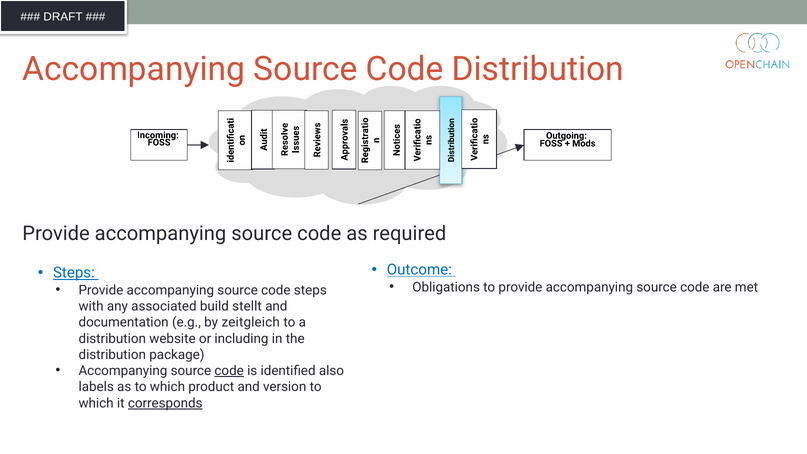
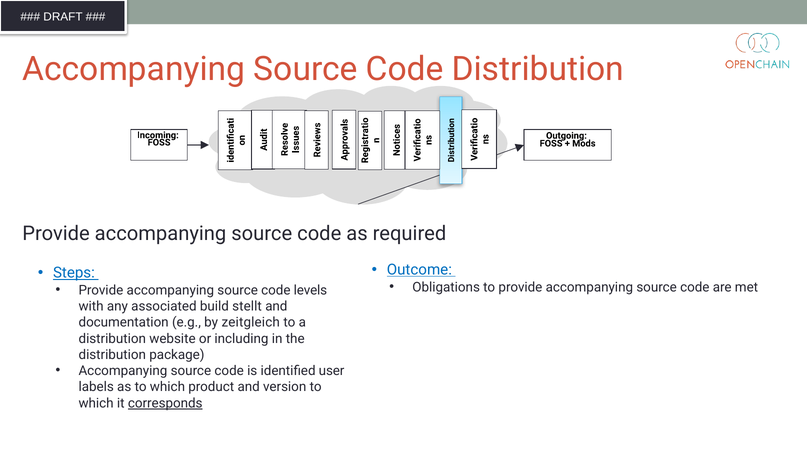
code steps: steps -> levels
code at (229, 371) underline: present -> none
also: also -> user
